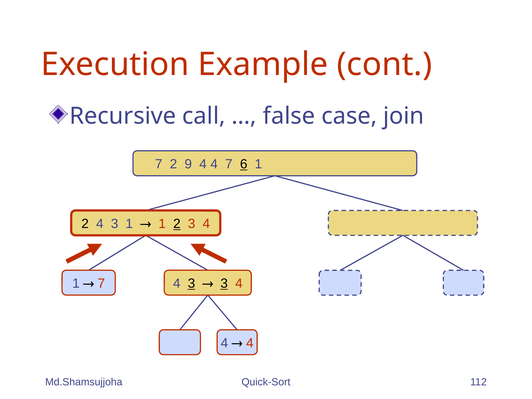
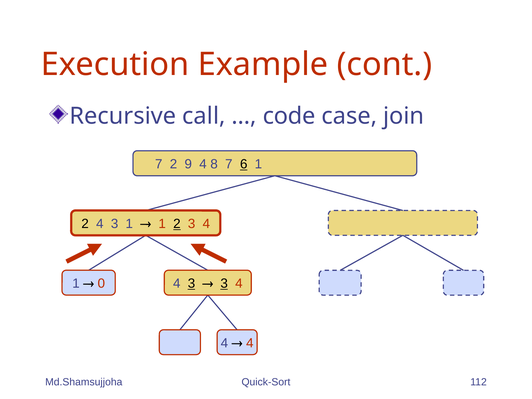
false: false -> code
4 4: 4 -> 8
7 at (101, 284): 7 -> 0
